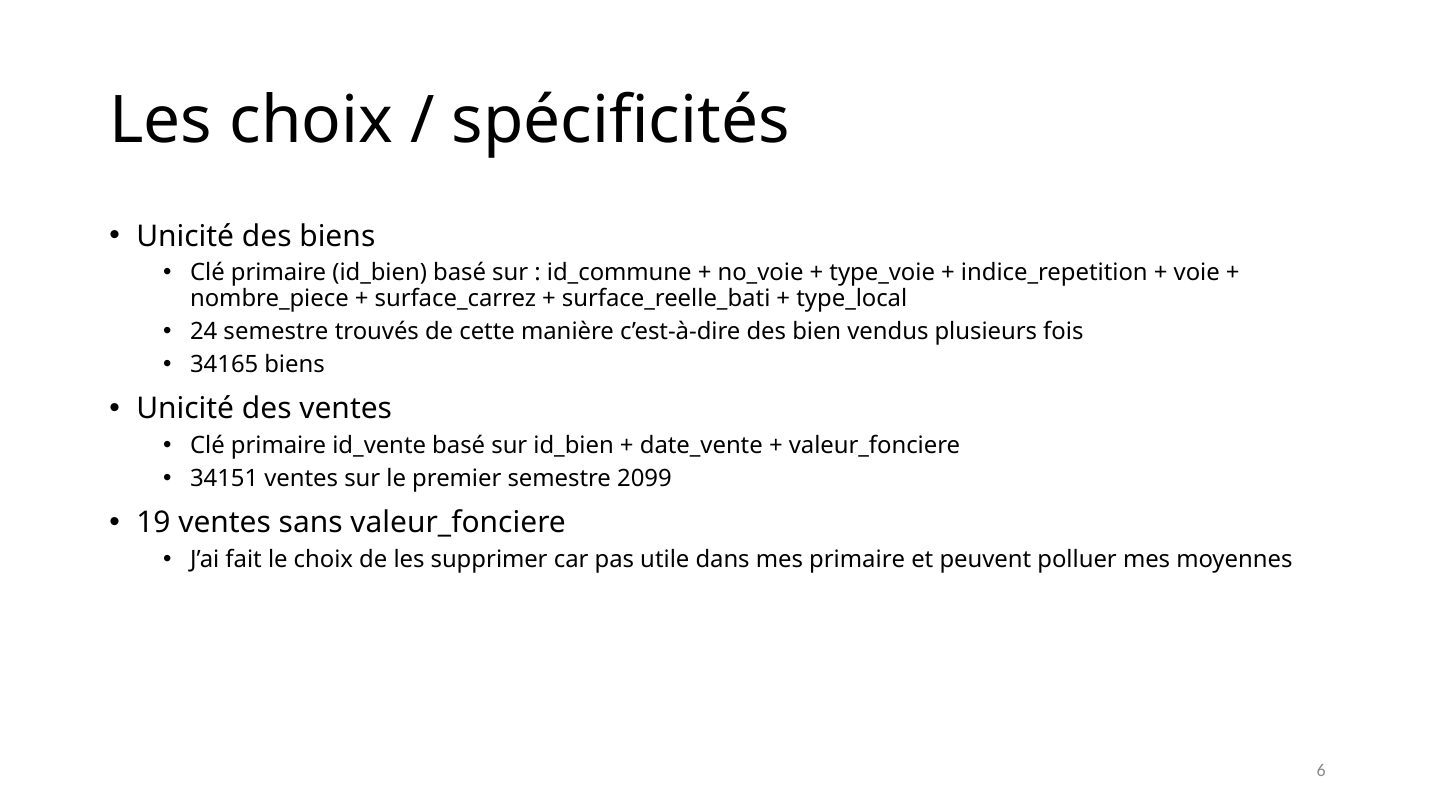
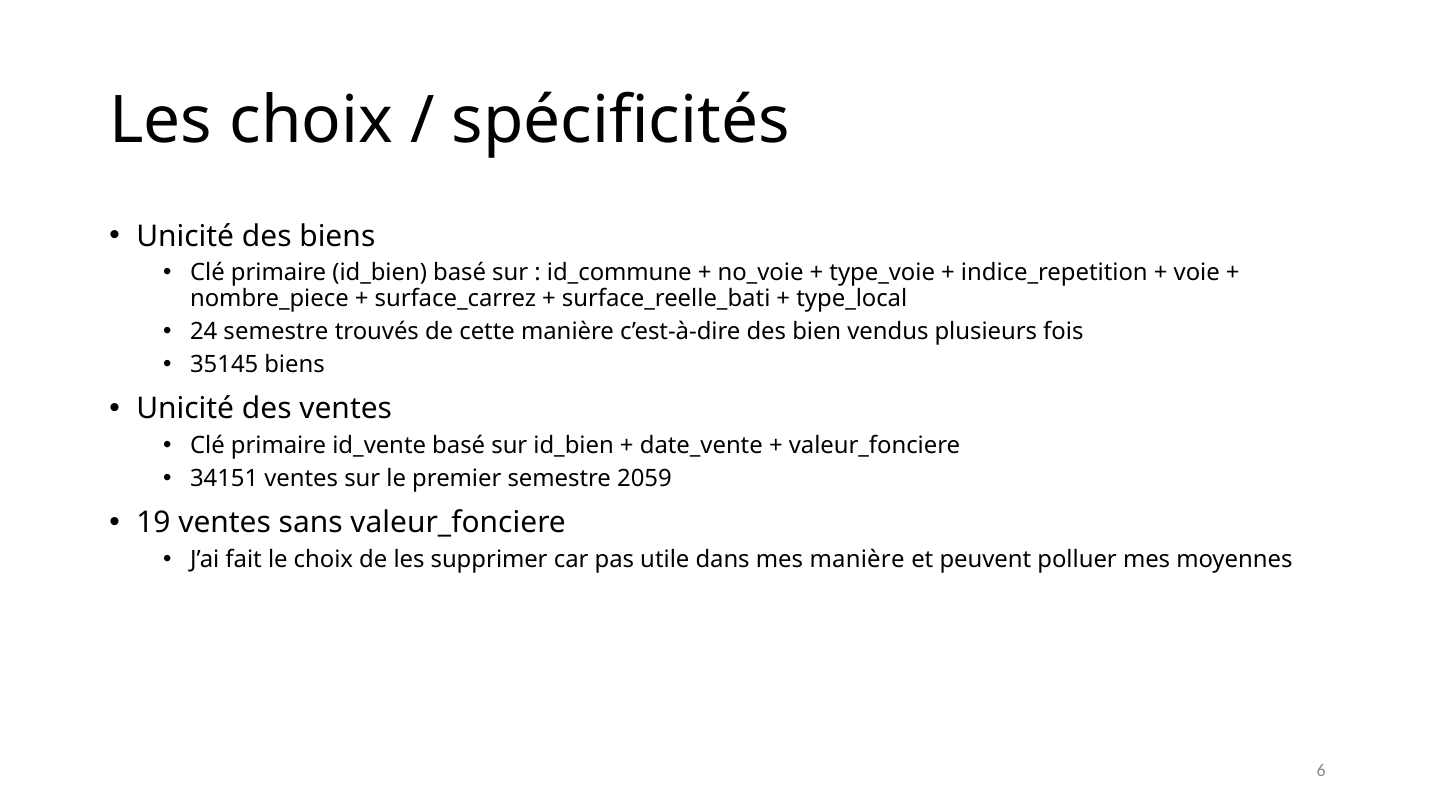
34165: 34165 -> 35145
2099: 2099 -> 2059
mes primaire: primaire -> manière
